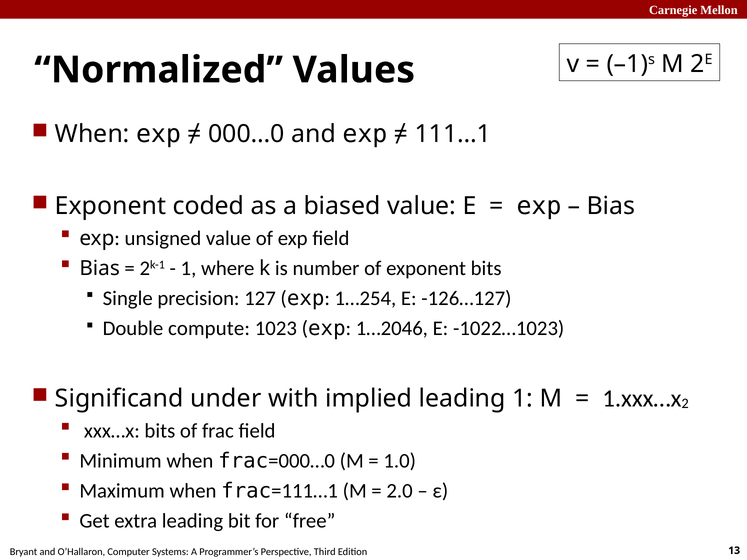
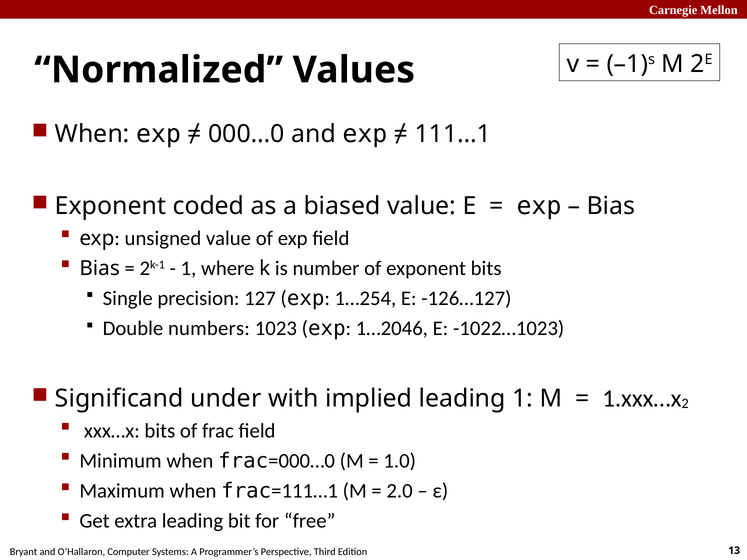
compute: compute -> numbers
